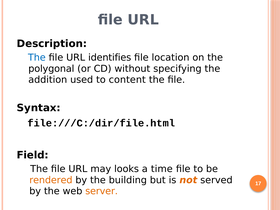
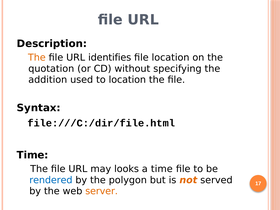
The at (37, 58) colour: blue -> orange
polygonal: polygonal -> quotation
to content: content -> location
Field at (33, 155): Field -> Time
rendered colour: orange -> blue
building: building -> polygon
